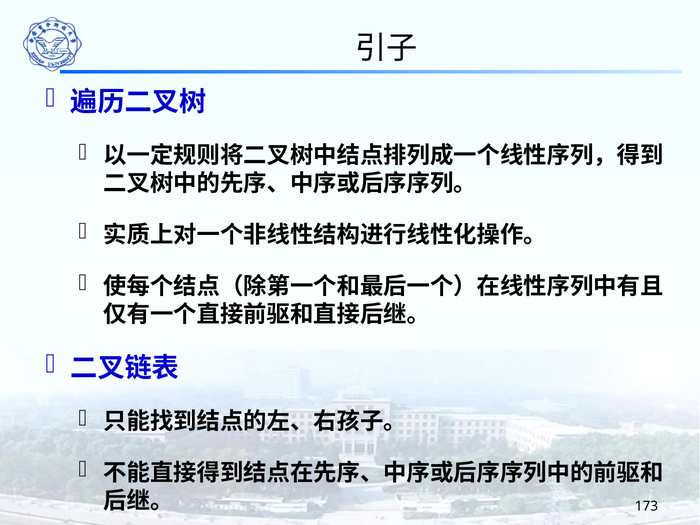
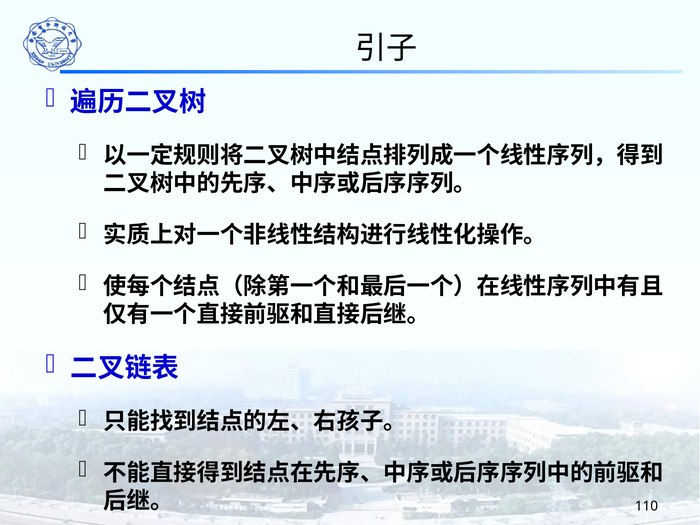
173: 173 -> 110
